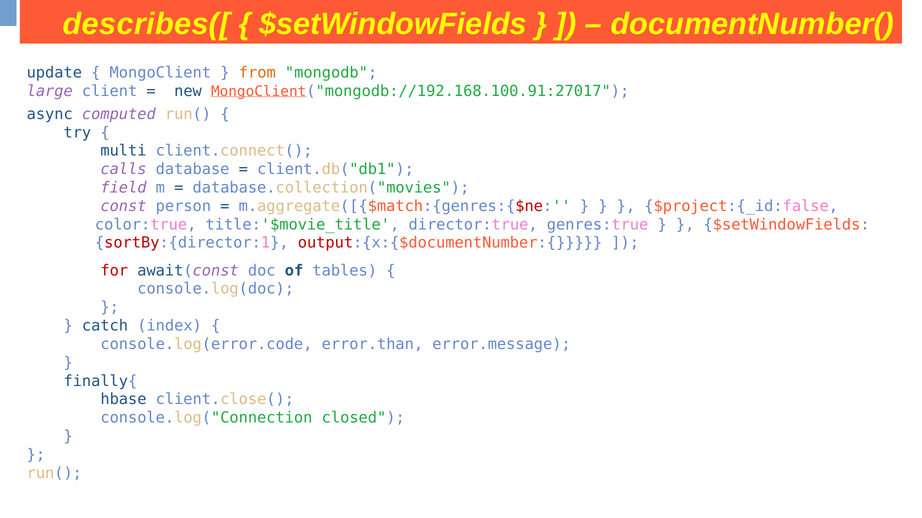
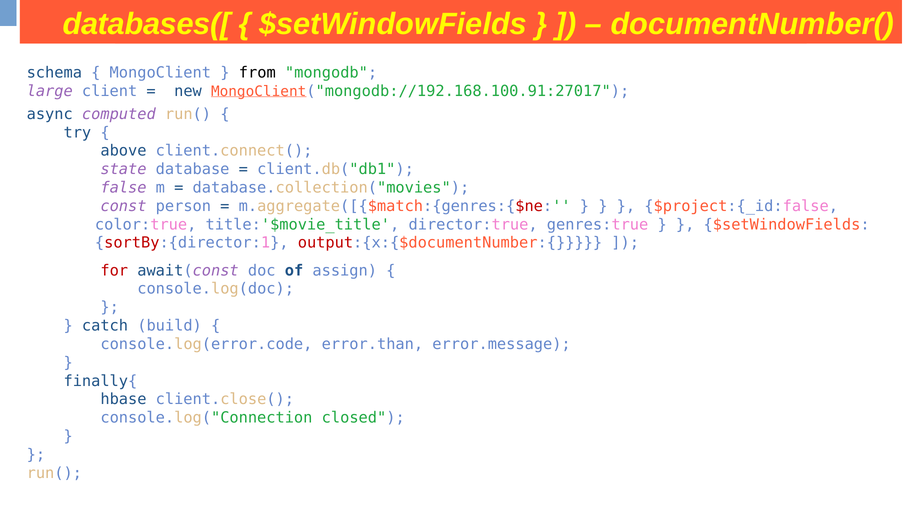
describes([: describes([ -> databases([
update: update -> schema
from colour: orange -> black
multi: multi -> above
calls: calls -> state
field: field -> false
tables: tables -> assign
index: index -> build
